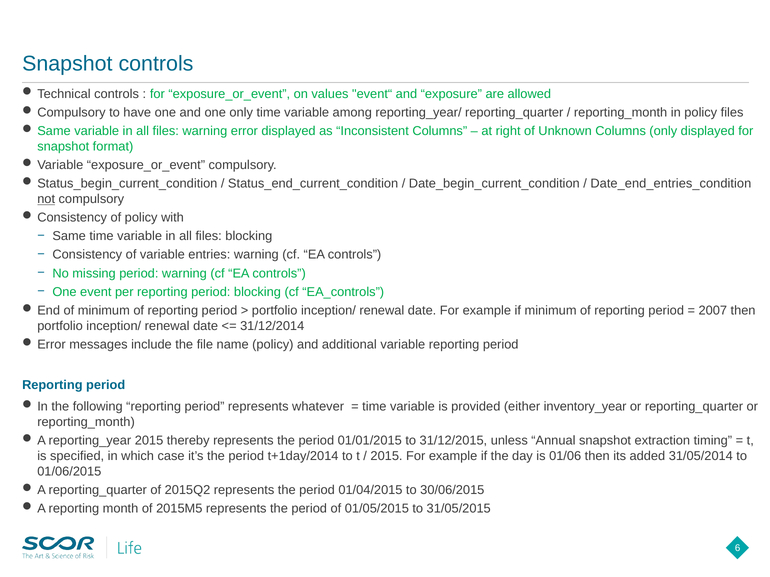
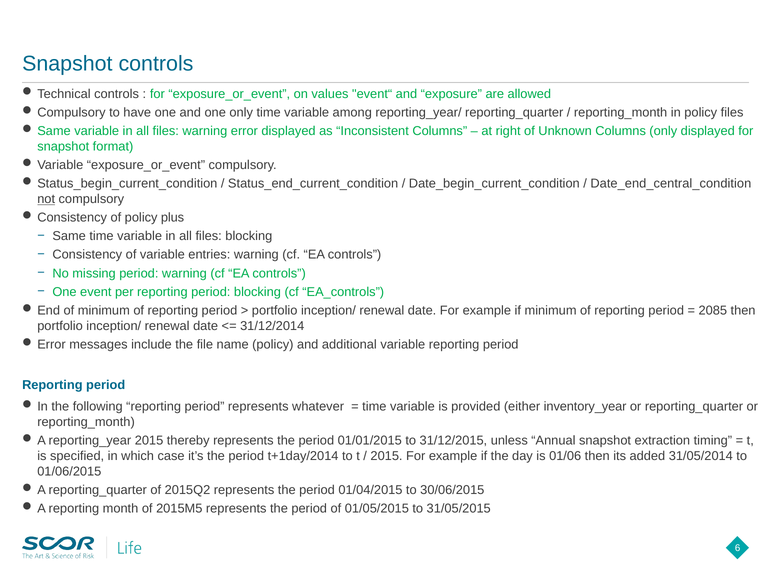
Date_end_entries_condition: Date_end_entries_condition -> Date_end_central_condition
with: with -> plus
2007: 2007 -> 2085
